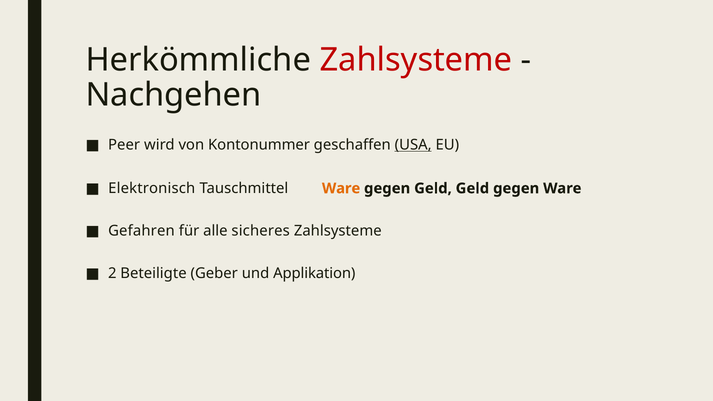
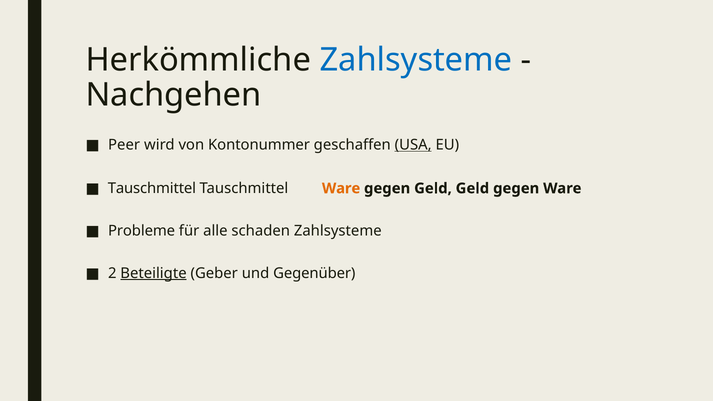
Zahlsysteme at (416, 60) colour: red -> blue
Elektronisch at (152, 188): Elektronisch -> Tauschmittel
Gefahren: Gefahren -> Probleme
sicheres: sicheres -> schaden
Beteiligte underline: none -> present
Applikation: Applikation -> Gegenüber
